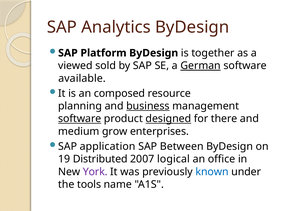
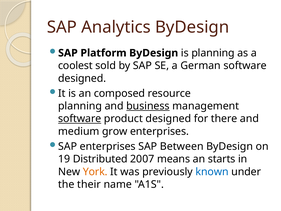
is together: together -> planning
viewed: viewed -> coolest
German underline: present -> none
available at (82, 78): available -> designed
designed at (168, 119) underline: present -> none
SAP application: application -> enterprises
logical: logical -> means
office: office -> starts
York colour: purple -> orange
tools: tools -> their
